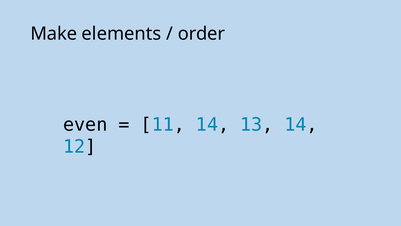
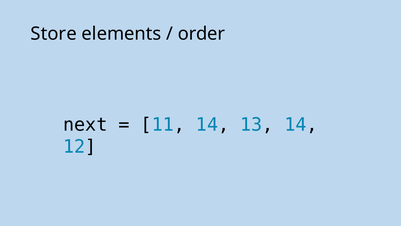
Make: Make -> Store
even: even -> next
